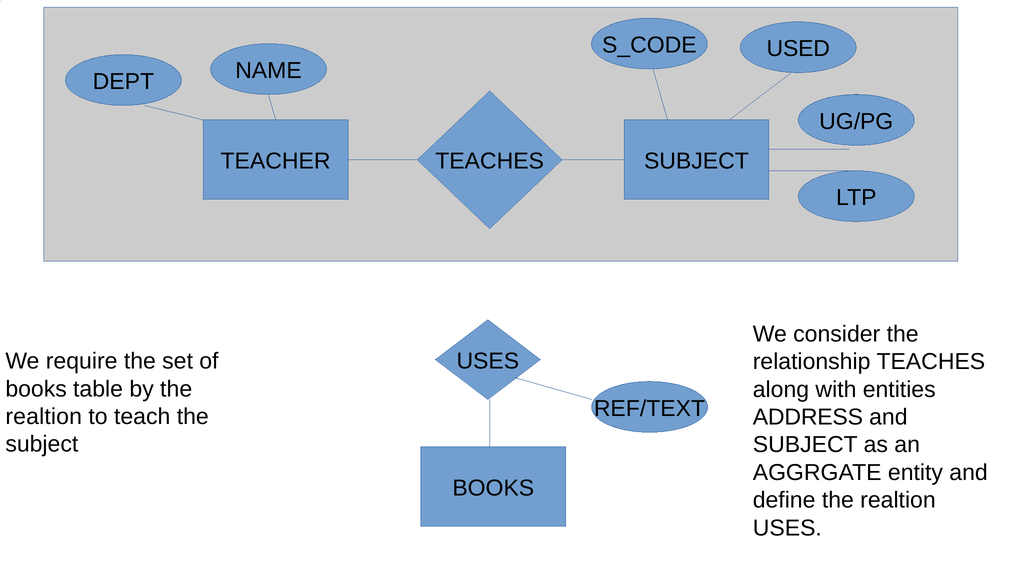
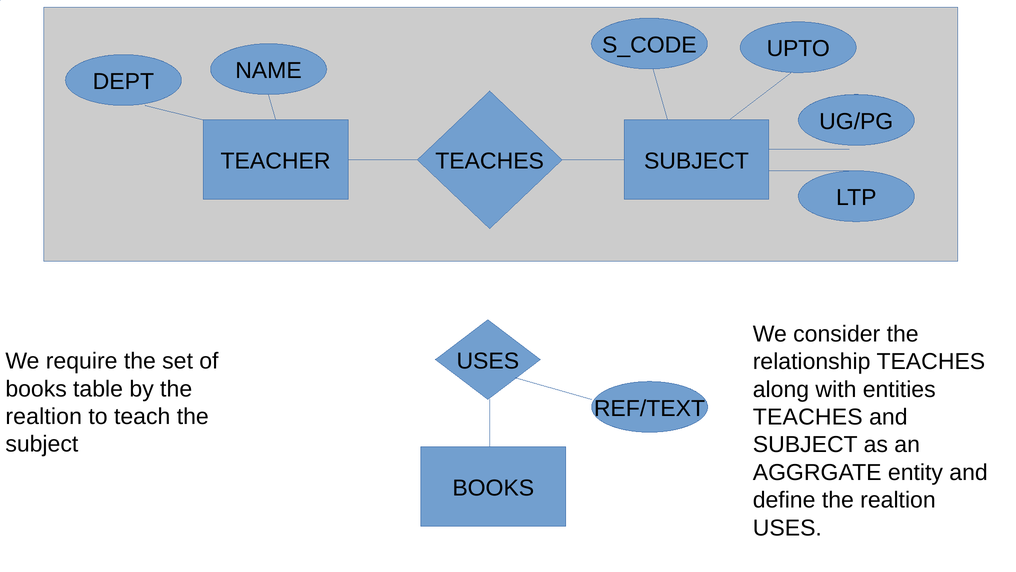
USED: USED -> UPTO
ADDRESS at (808, 417): ADDRESS -> TEACHES
